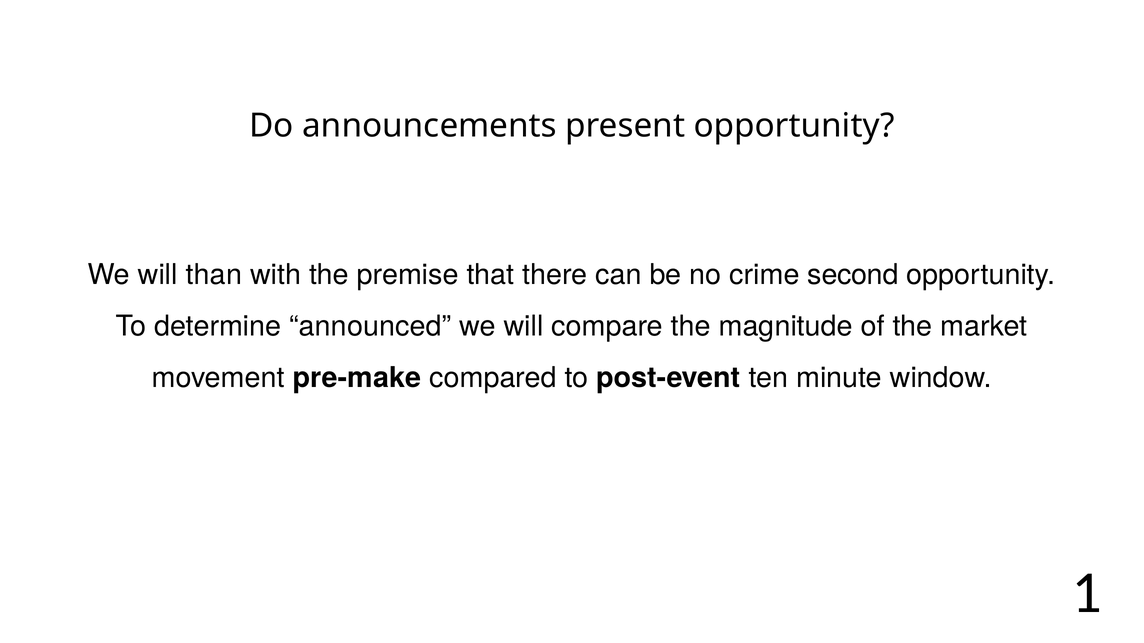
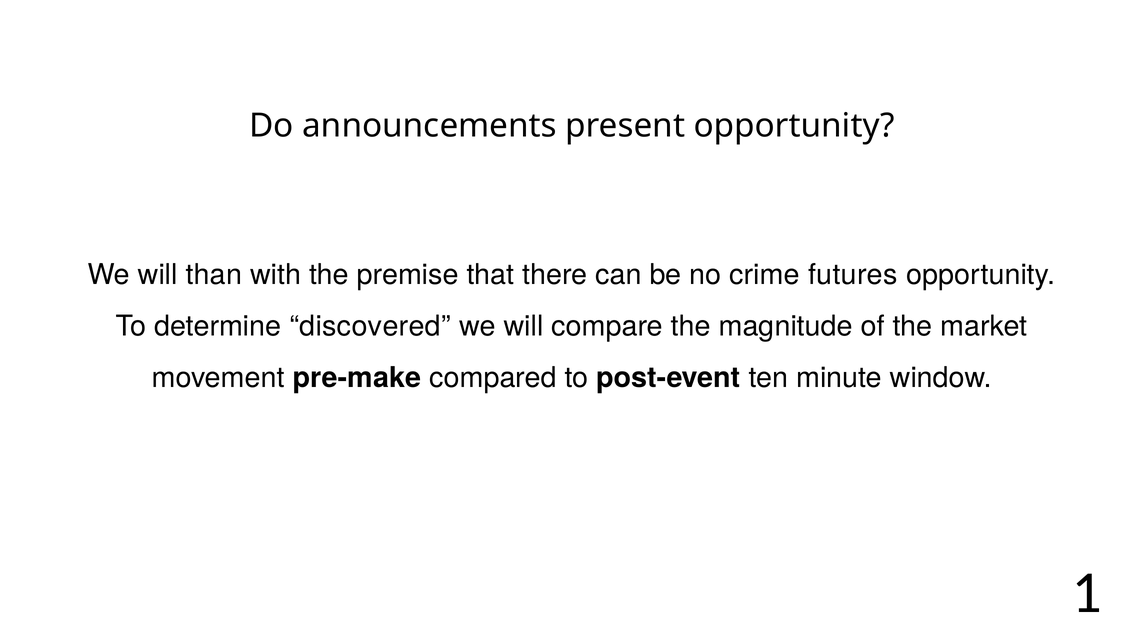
second: second -> futures
announced: announced -> discovered
